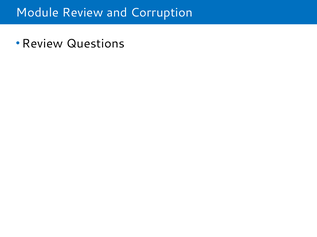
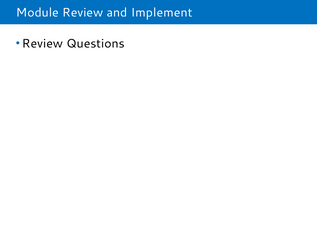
Corruption: Corruption -> Implement
